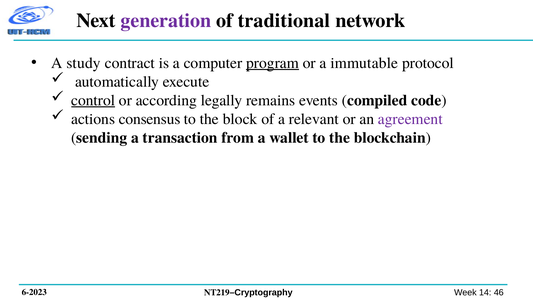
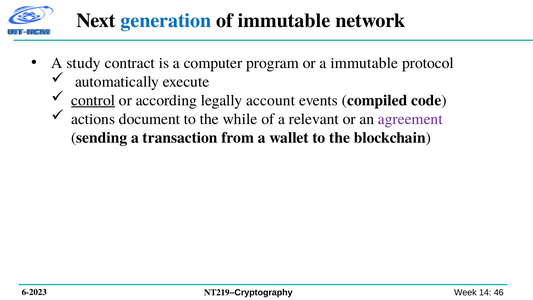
generation colour: purple -> blue
of traditional: traditional -> immutable
program underline: present -> none
remains: remains -> account
consensus: consensus -> document
block: block -> while
